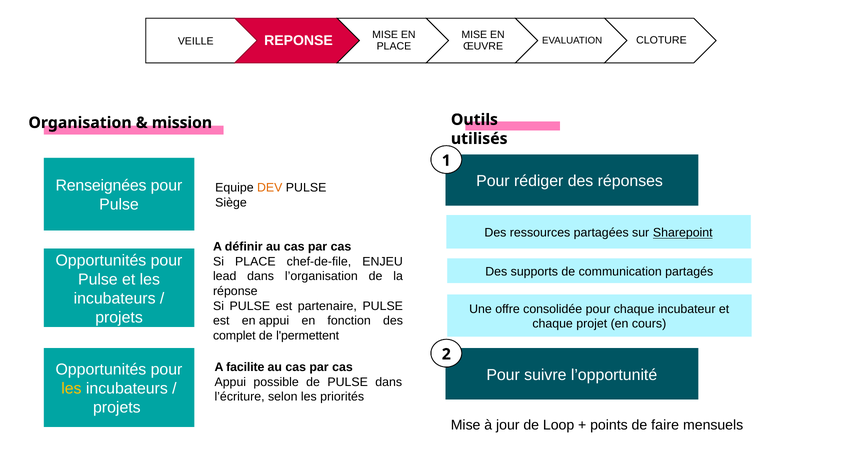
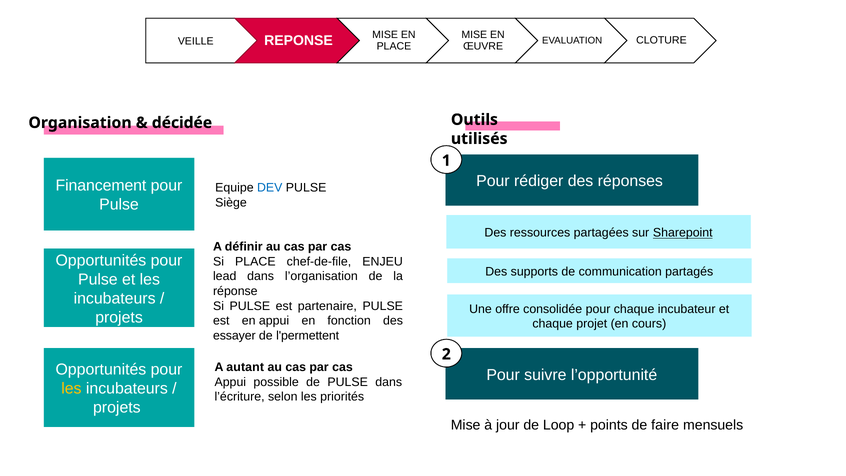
mission: mission -> décidée
Renseignées: Renseignées -> Financement
DEV colour: orange -> blue
complet: complet -> essayer
facilite: facilite -> autant
